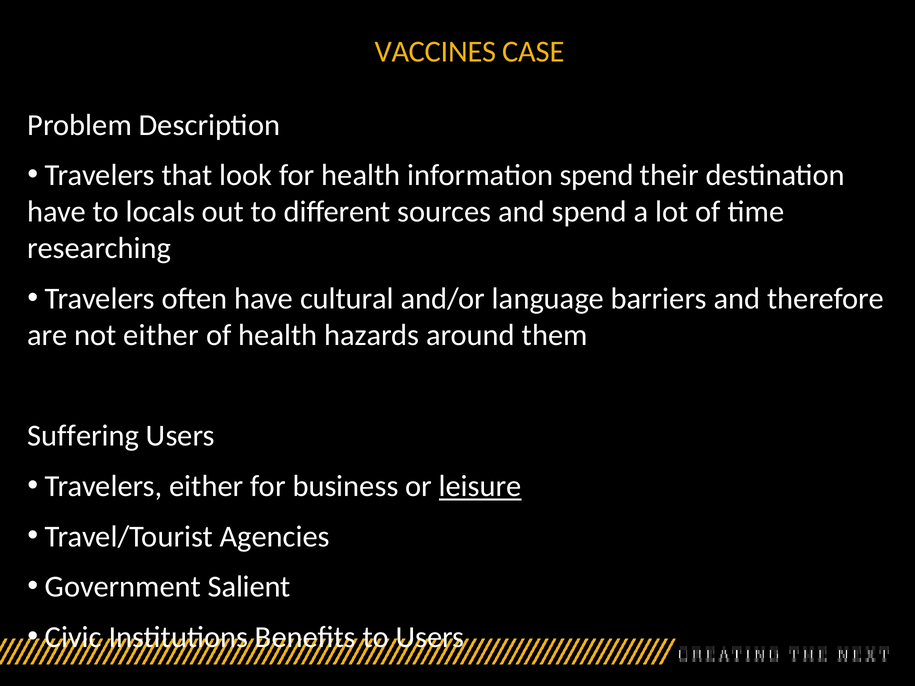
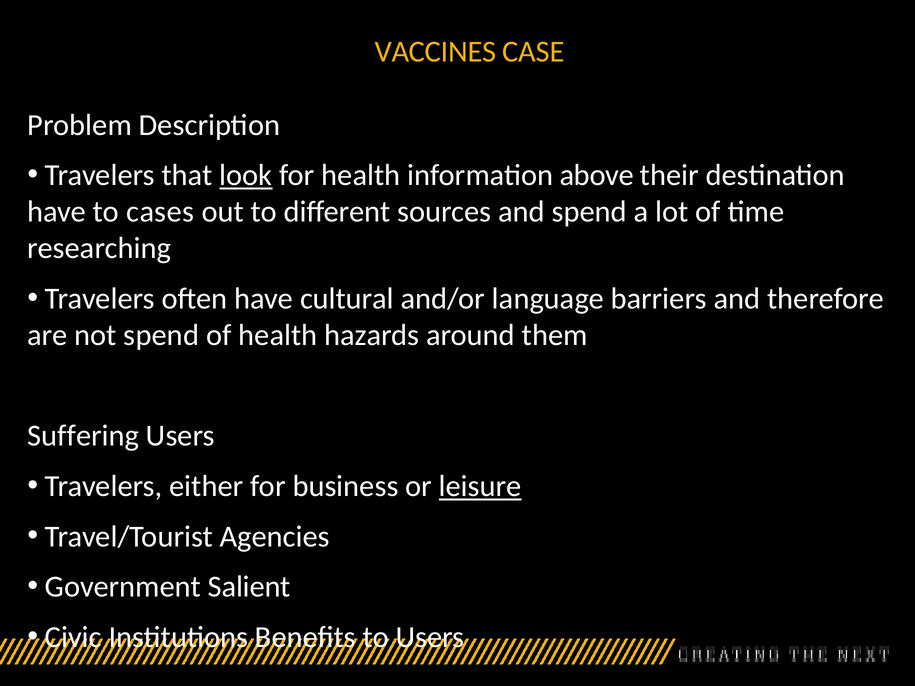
look underline: none -> present
information spend: spend -> above
locals: locals -> cases
not either: either -> spend
